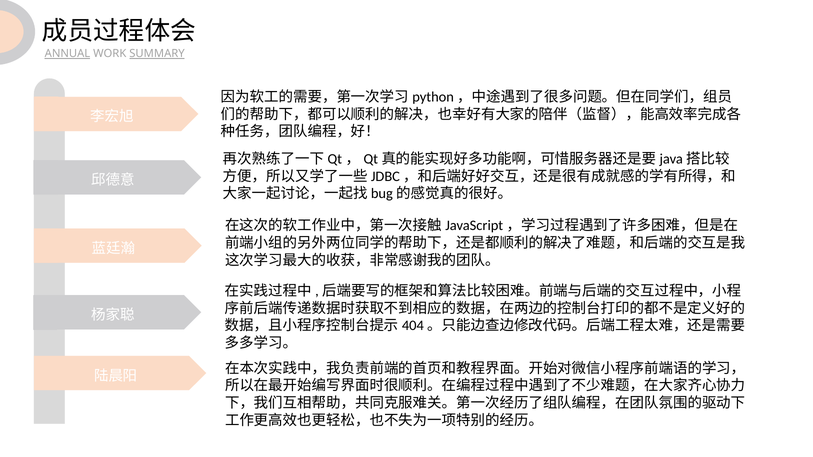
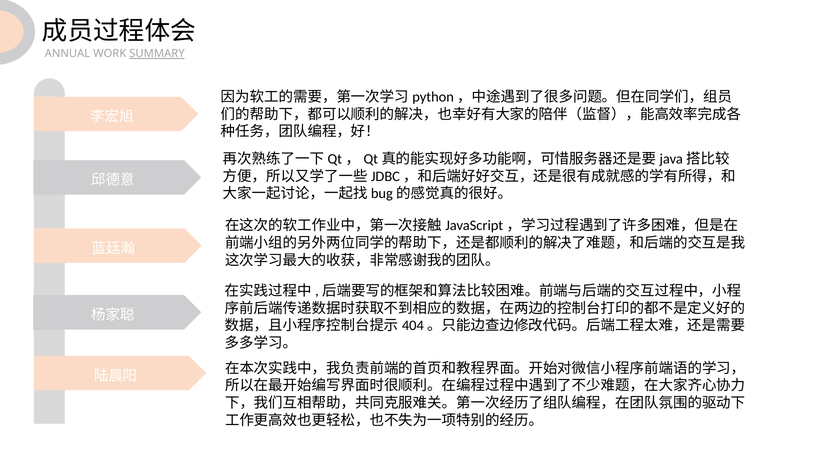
ANNUAL underline: present -> none
